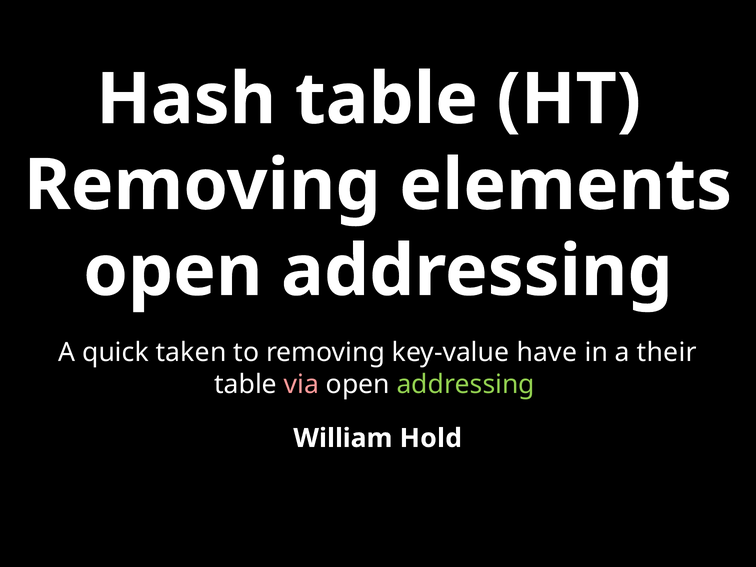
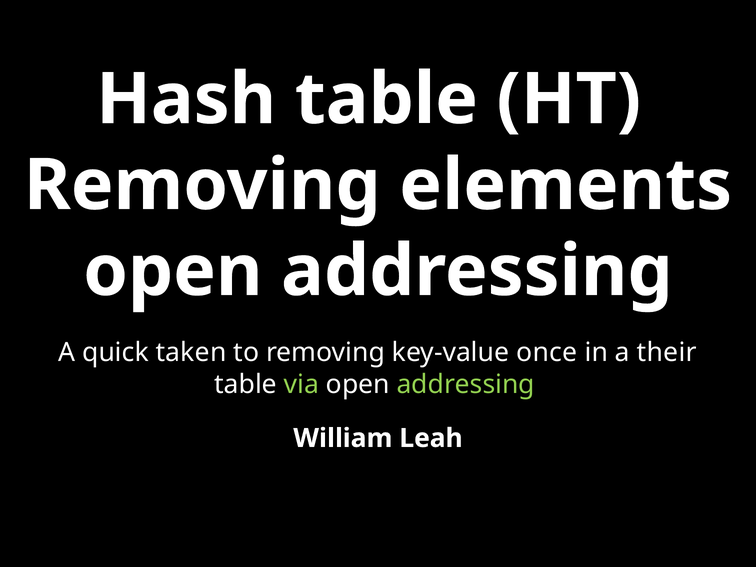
have: have -> once
via colour: pink -> light green
Hold: Hold -> Leah
